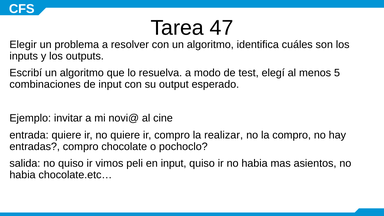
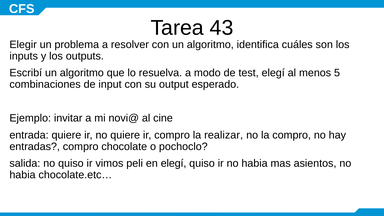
47: 47 -> 43
en input: input -> elegí
